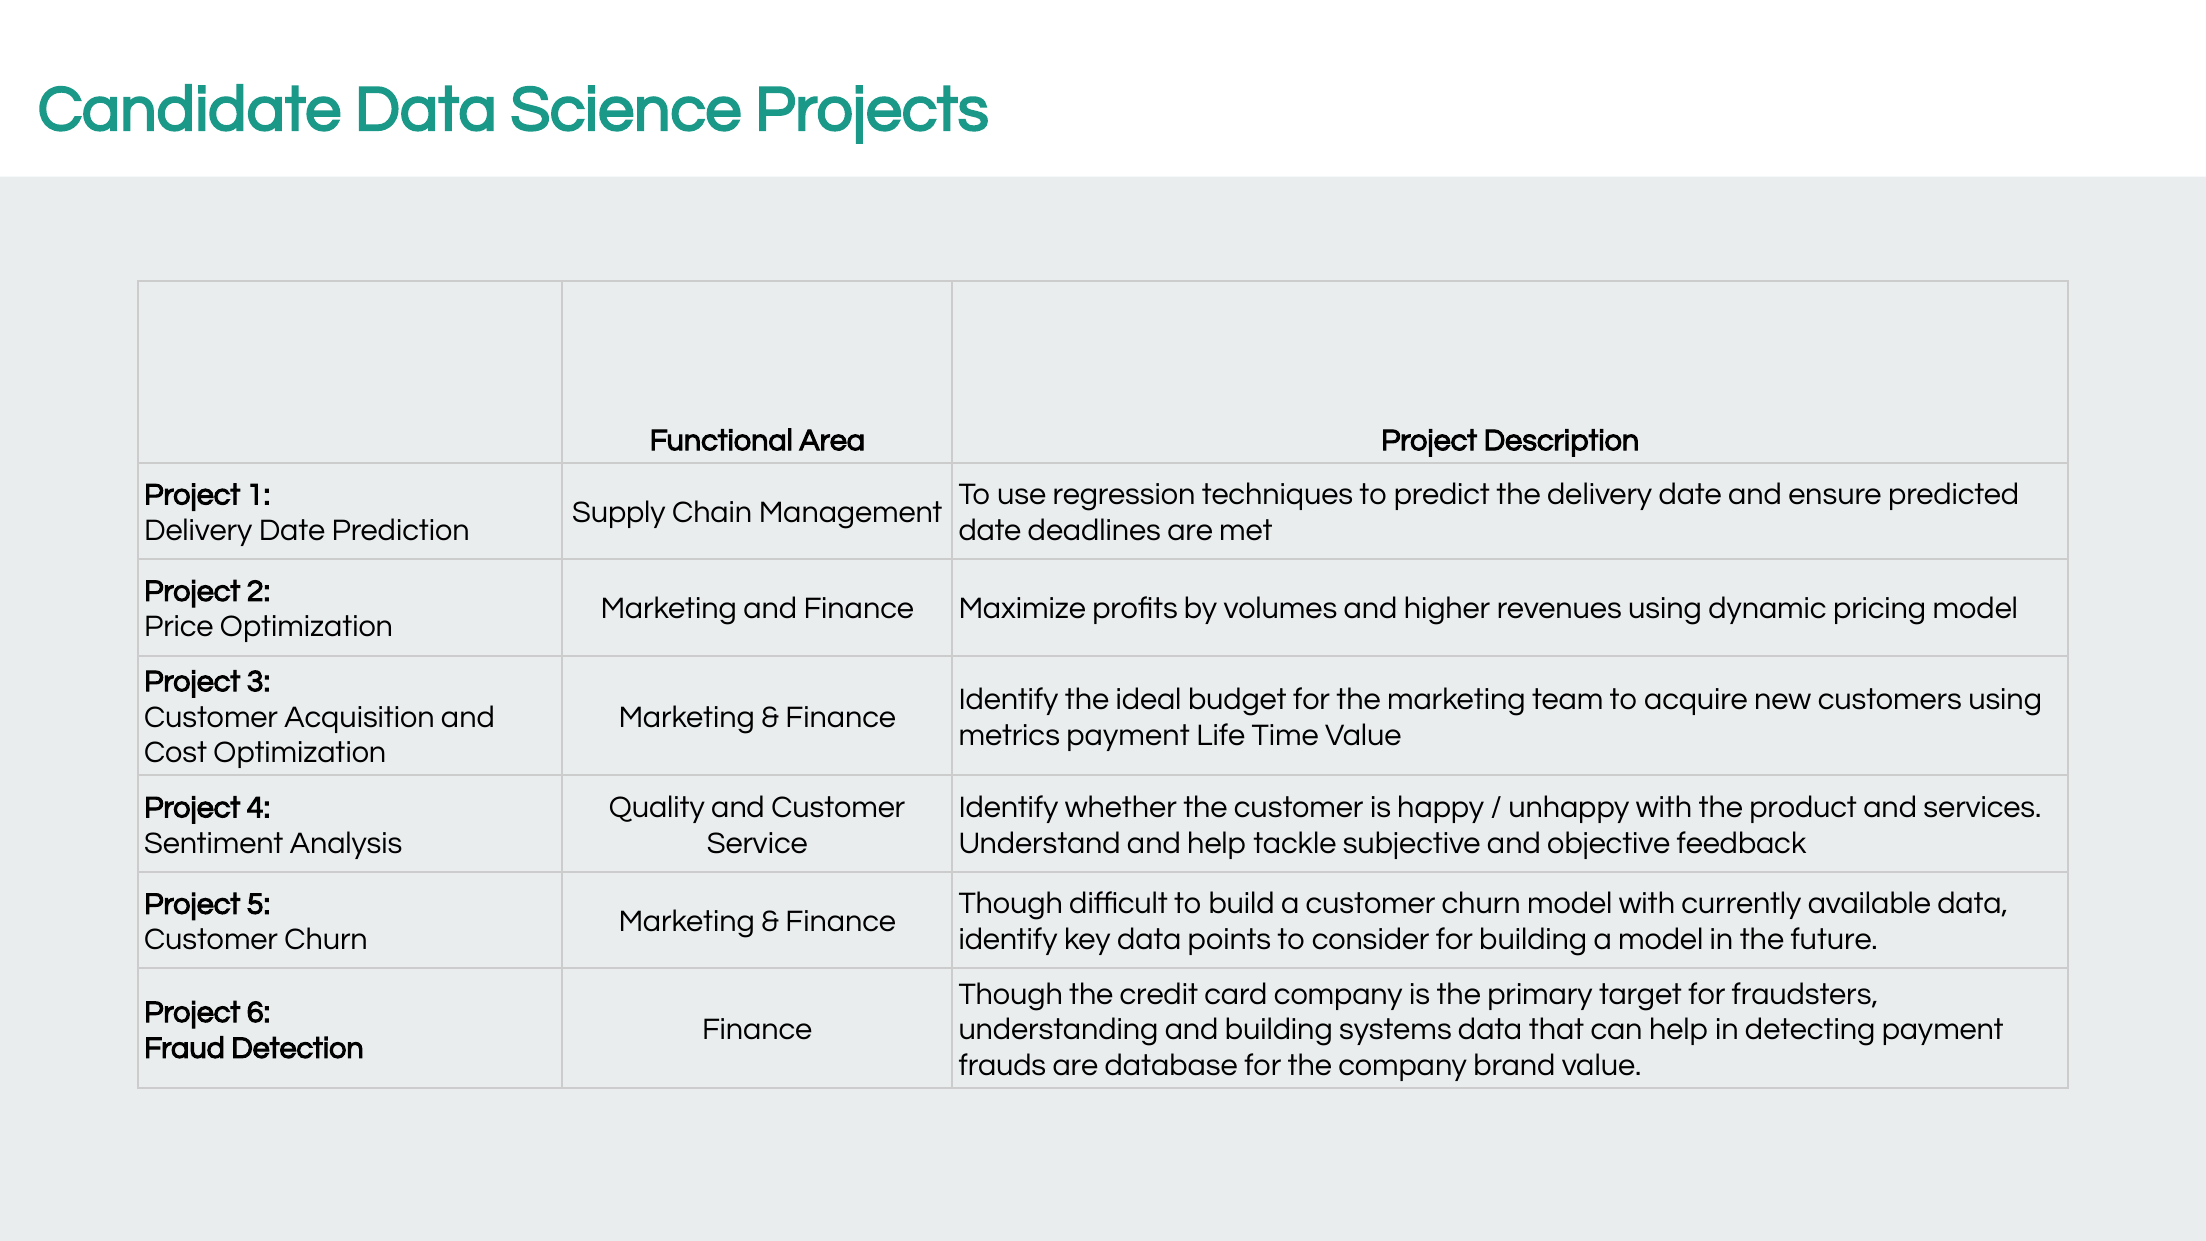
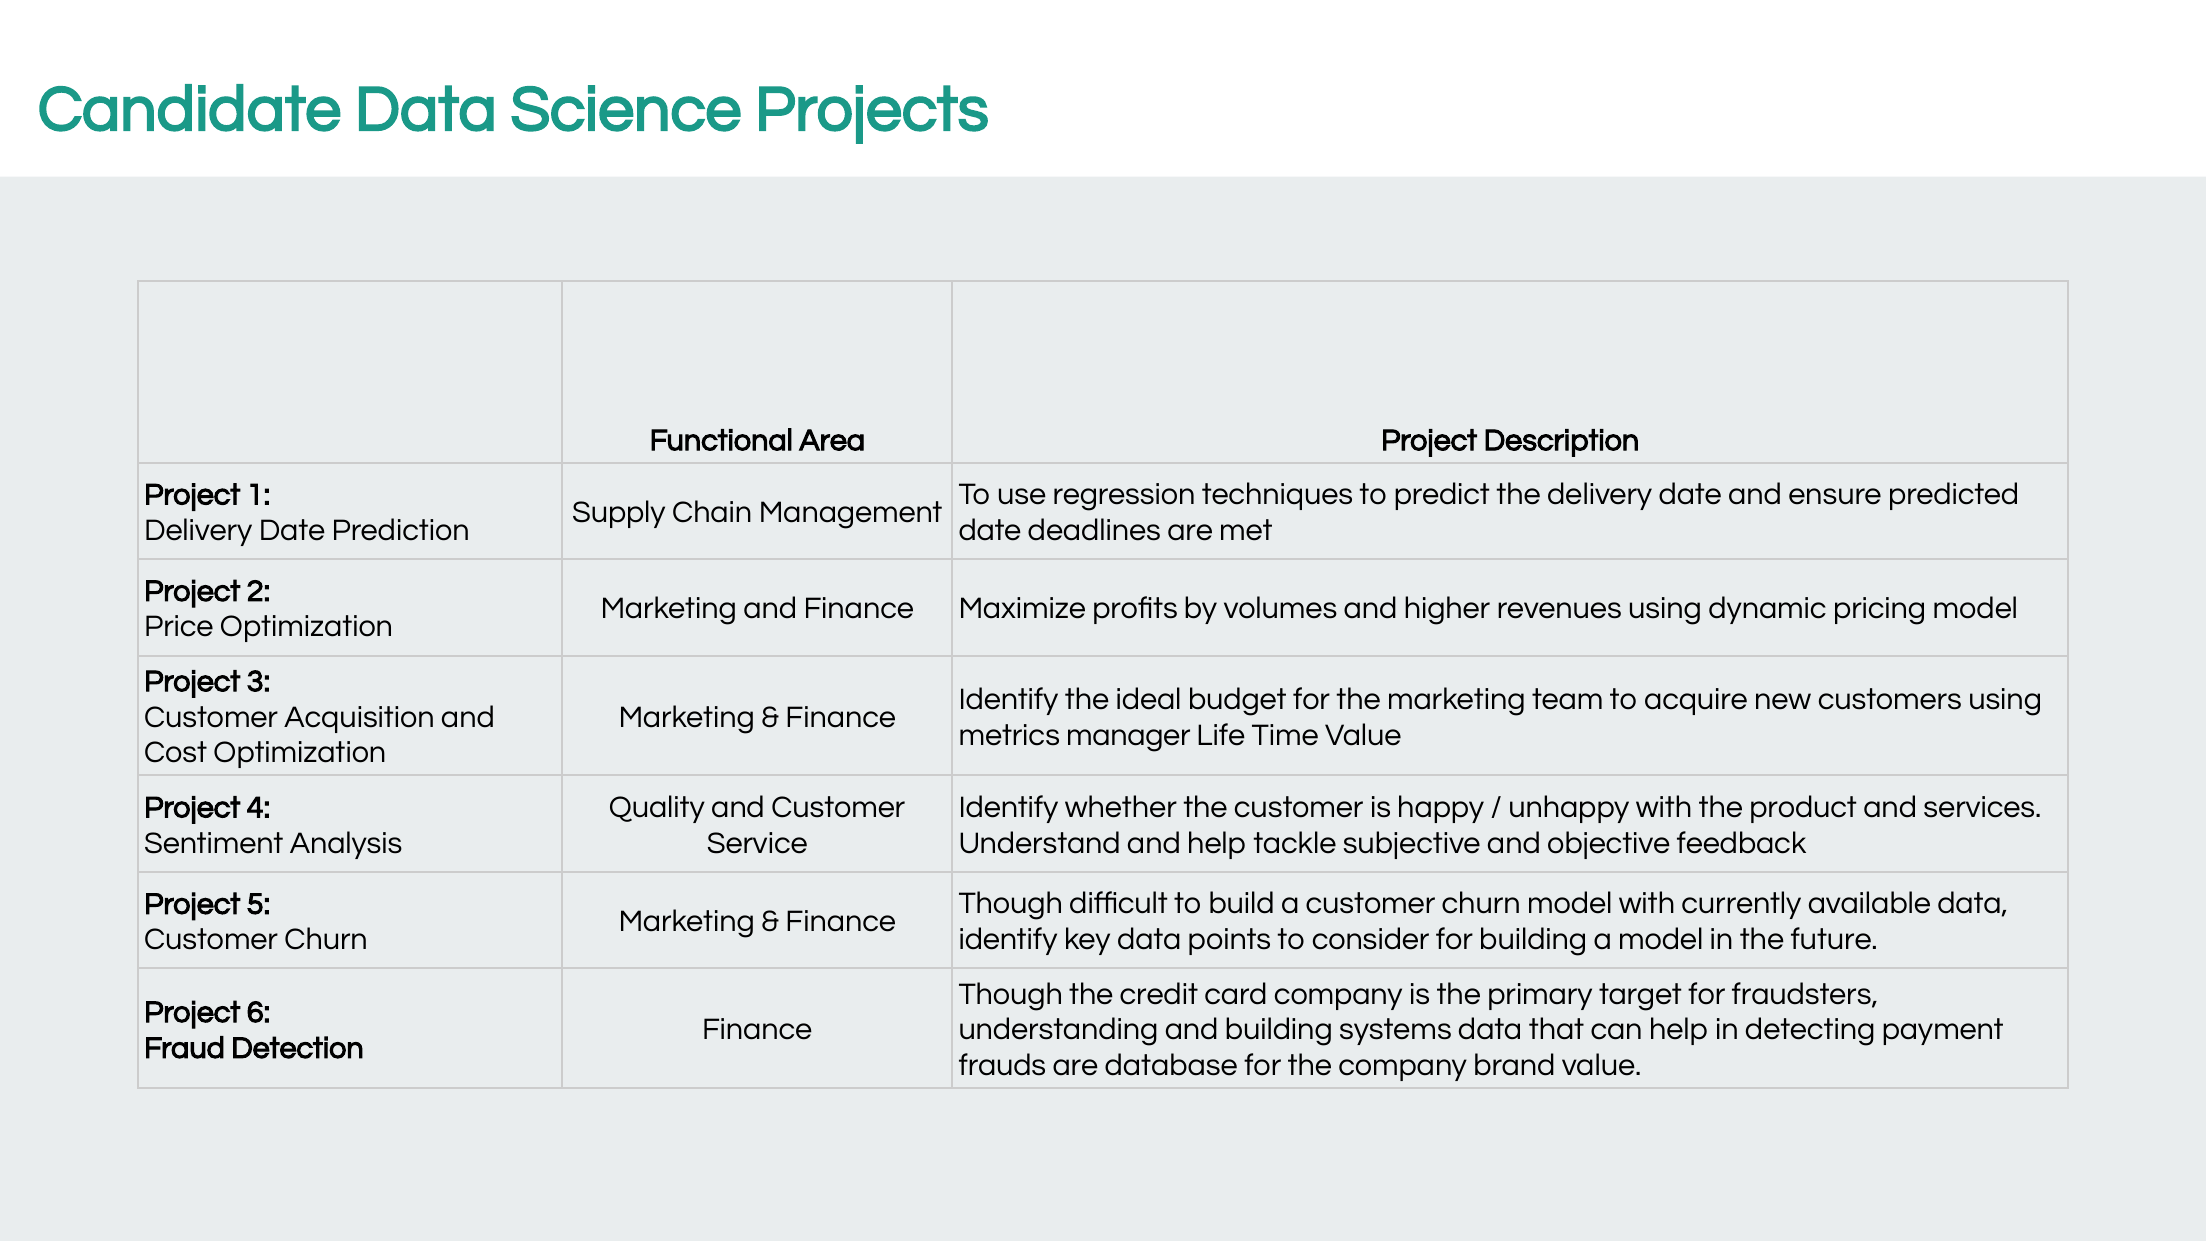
metrics payment: payment -> manager
